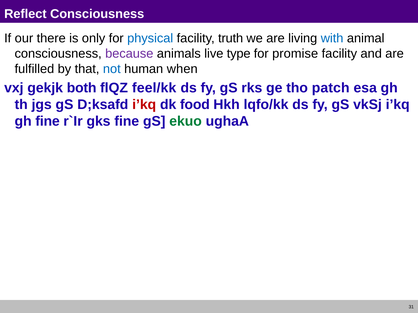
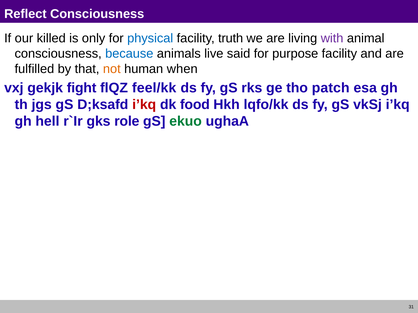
there: there -> killed
with colour: blue -> purple
because colour: purple -> blue
type: type -> said
promise: promise -> purpose
not colour: blue -> orange
both: both -> fight
gh fine: fine -> hell
gks fine: fine -> role
